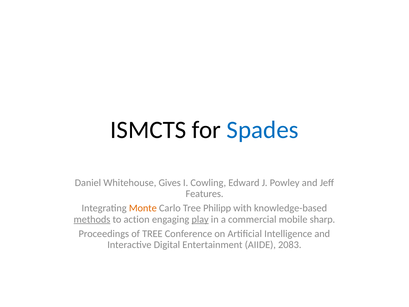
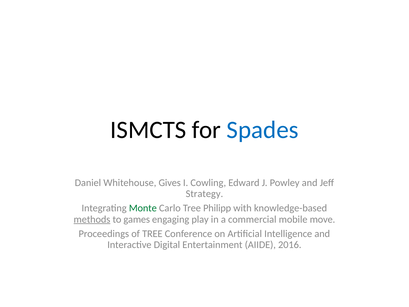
Features: Features -> Strategy
Monte colour: orange -> green
action: action -> games
play underline: present -> none
sharp: sharp -> move
2083: 2083 -> 2016
